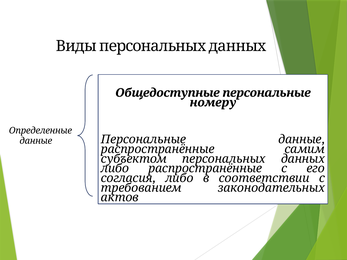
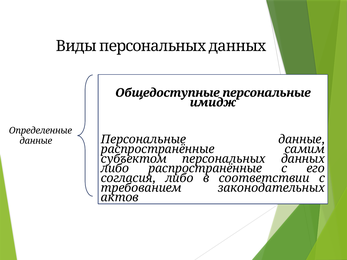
номеру: номеру -> имидж
